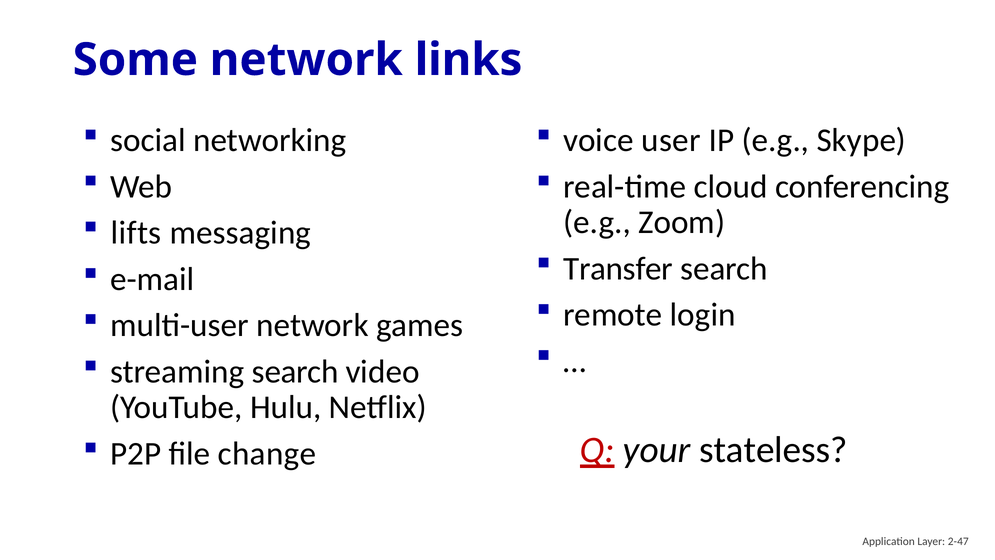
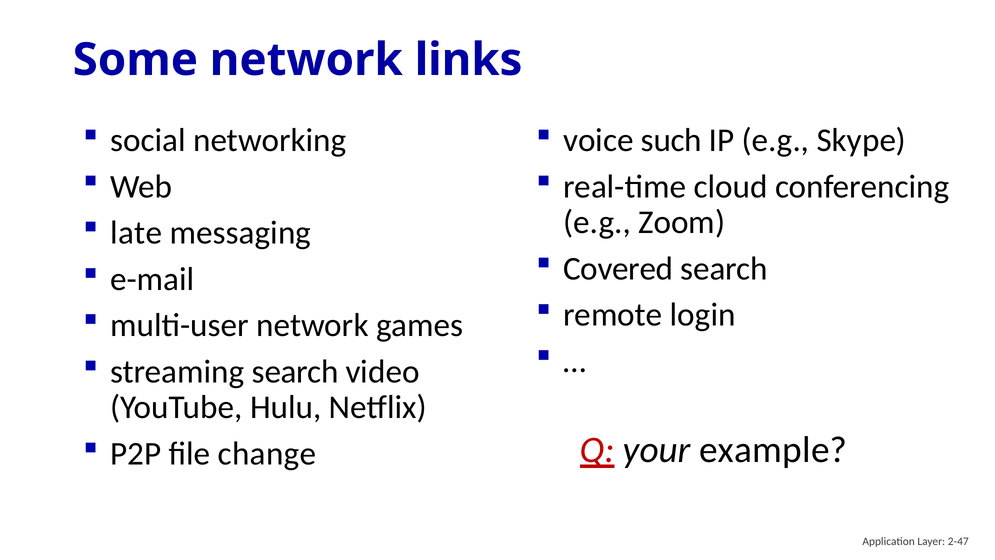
user: user -> such
lifts: lifts -> late
Transfer: Transfer -> Covered
stateless: stateless -> example
